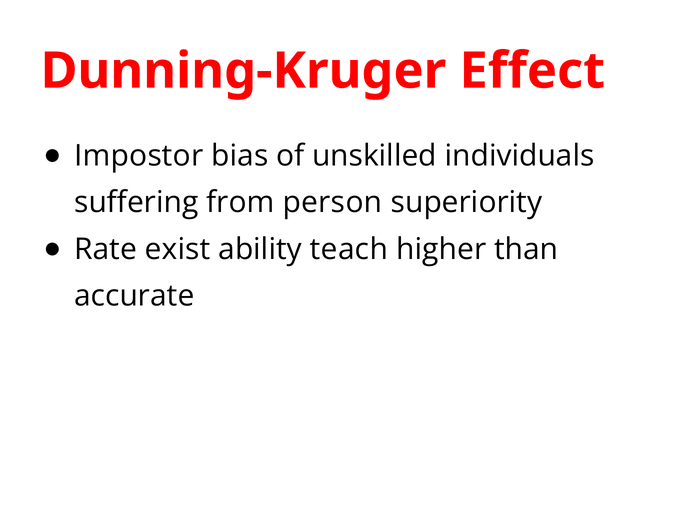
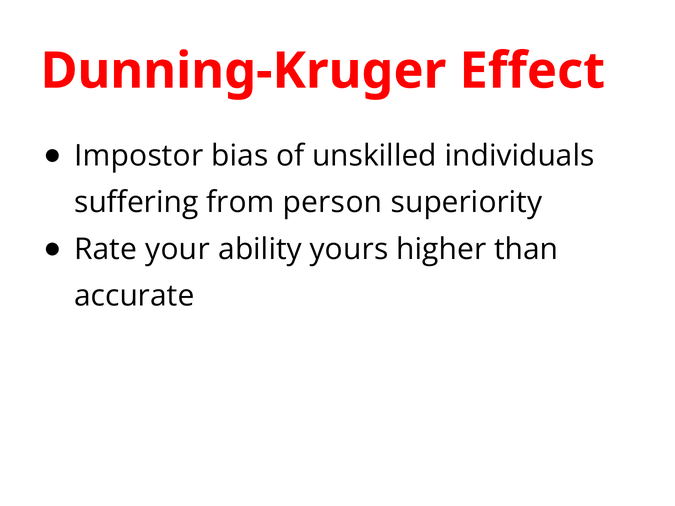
exist: exist -> your
teach: teach -> yours
